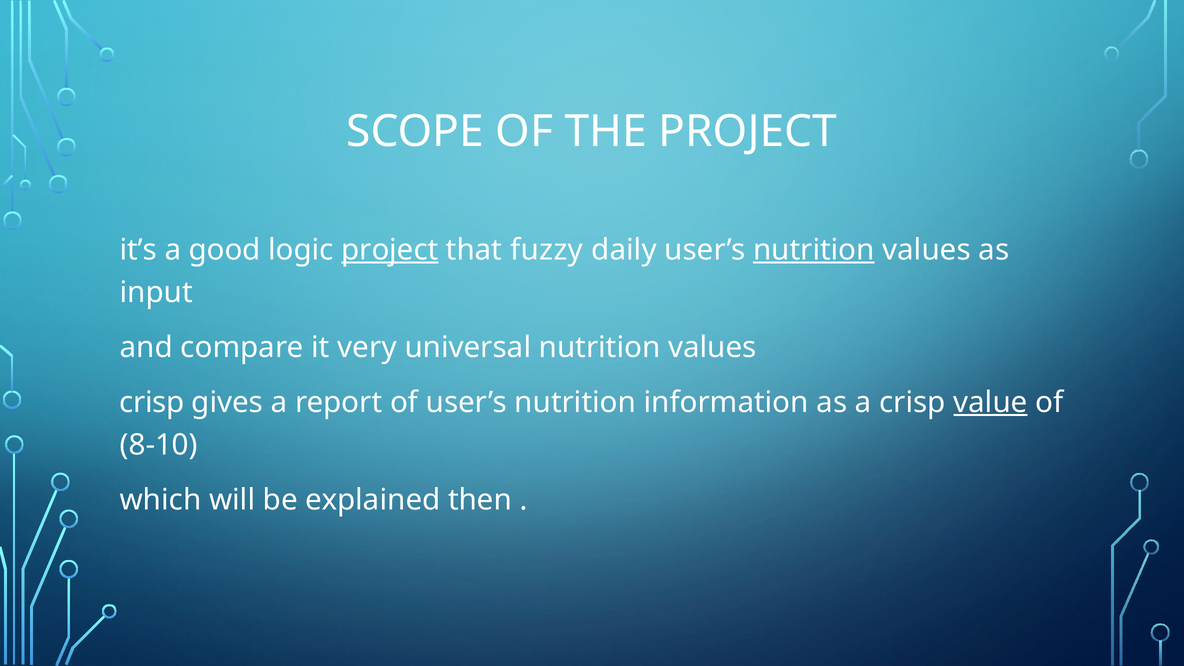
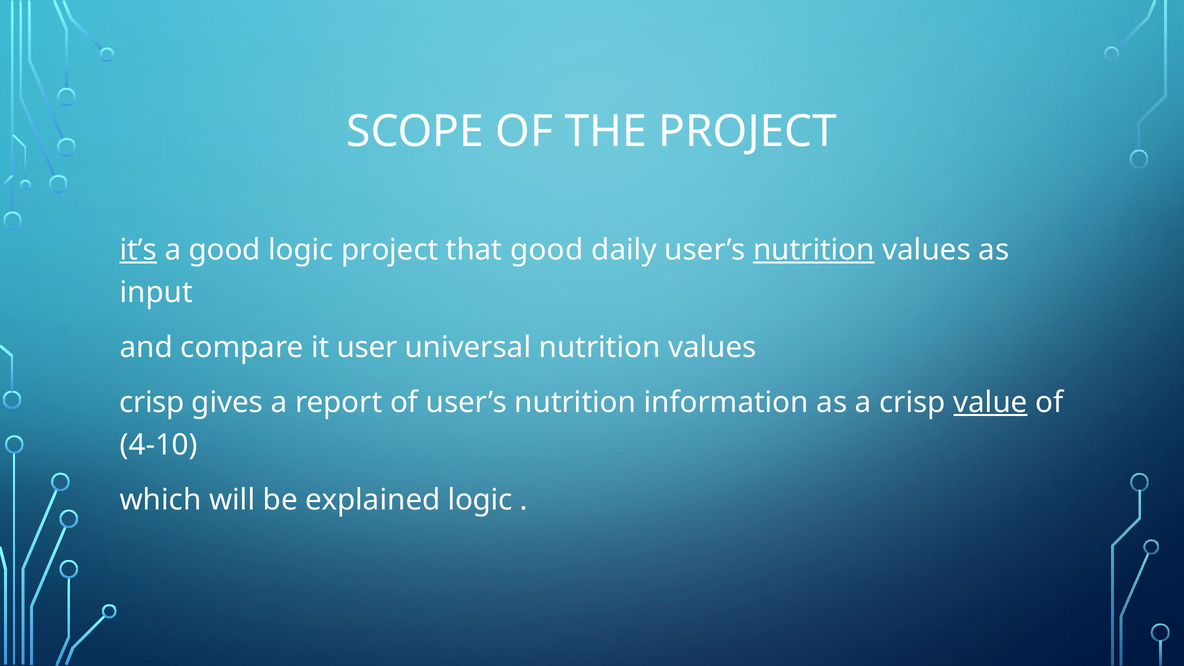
it’s underline: none -> present
project at (390, 250) underline: present -> none
that fuzzy: fuzzy -> good
very: very -> user
8-10: 8-10 -> 4-10
explained then: then -> logic
